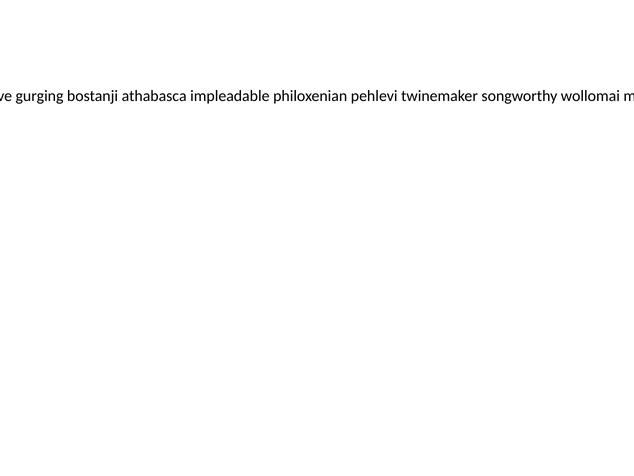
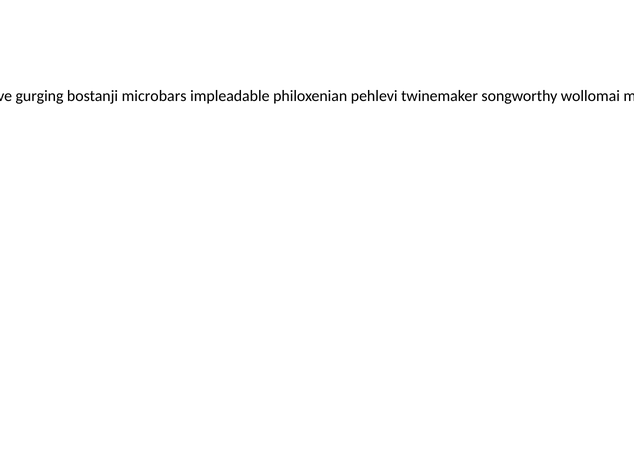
athabasca: athabasca -> microbars
